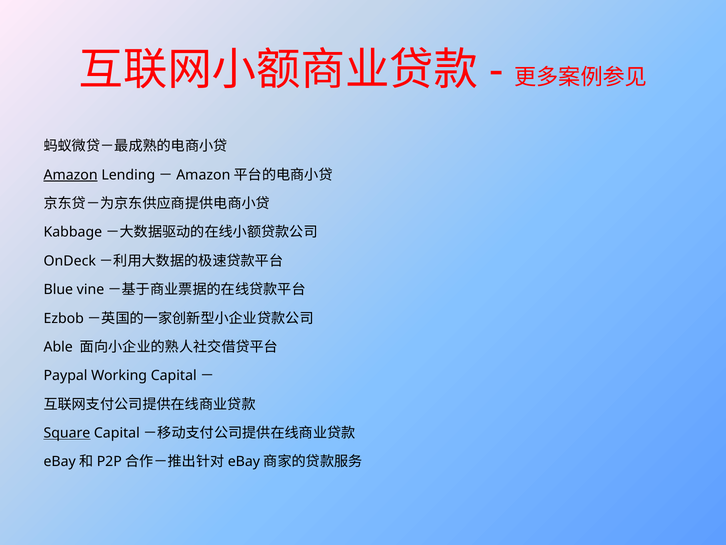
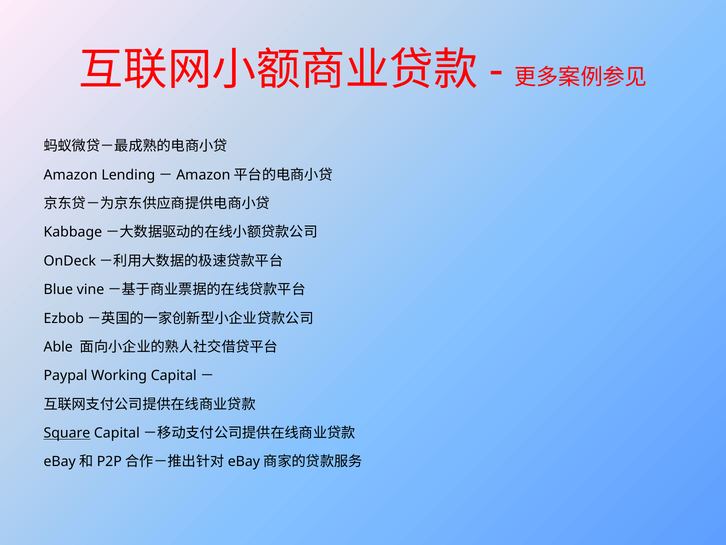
Amazon underline: present -> none
